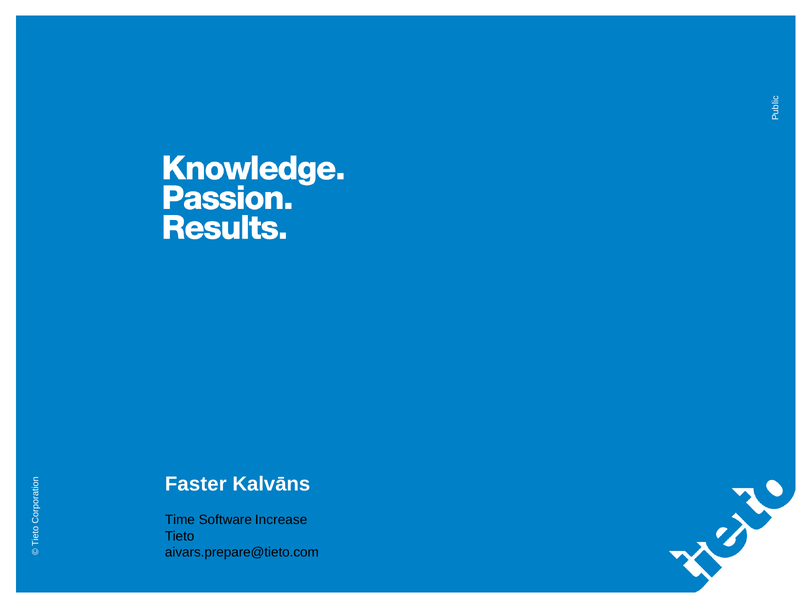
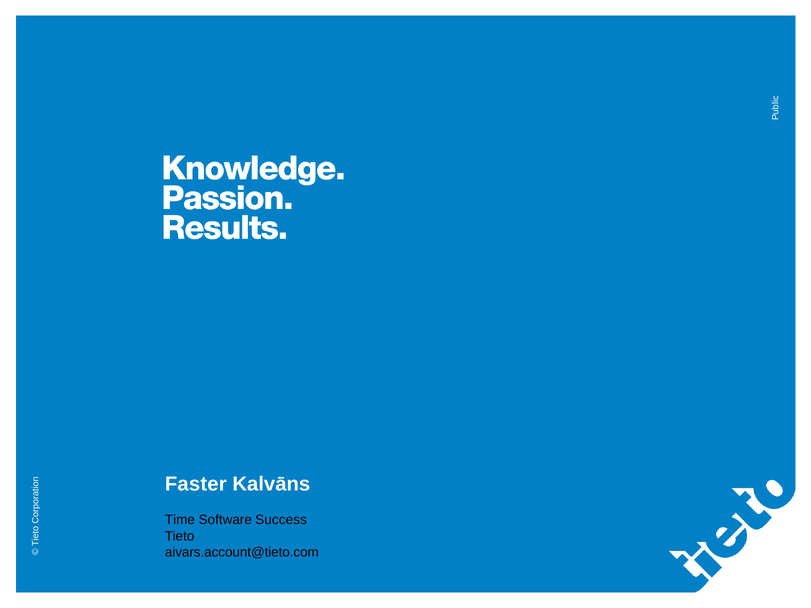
Increase: Increase -> Success
aivars.prepare@tieto.com: aivars.prepare@tieto.com -> aivars.account@tieto.com
